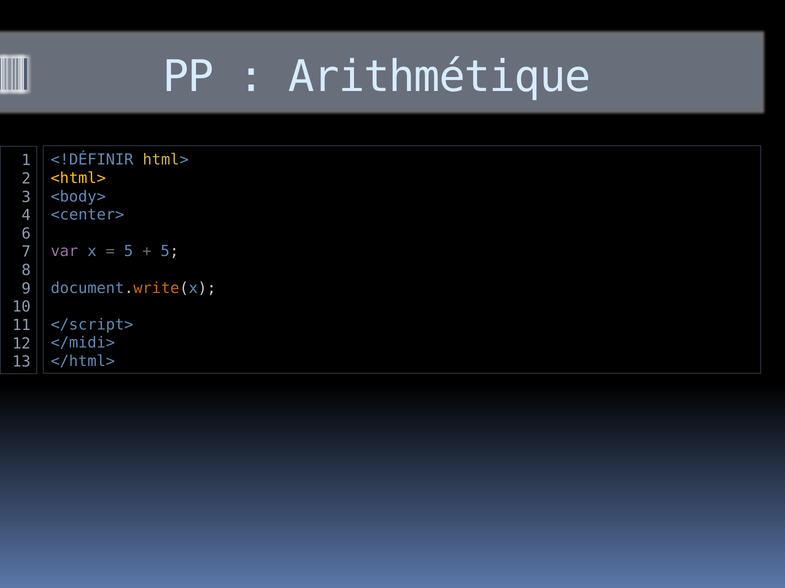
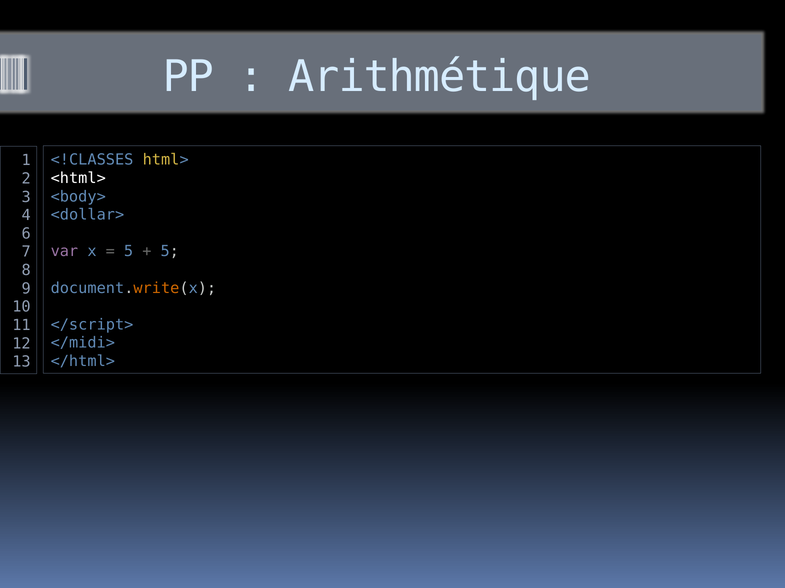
<!DÉFINIR: <!DÉFINIR -> <!CLASSES
<html> colour: yellow -> white
<center>: <center> -> <dollar>
